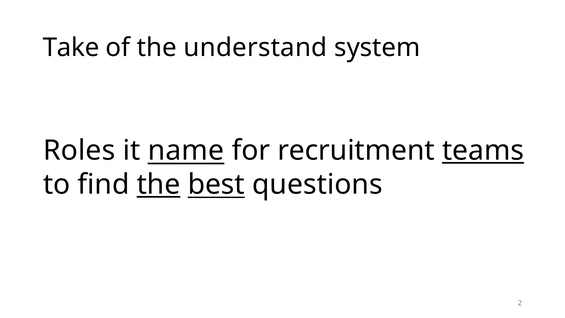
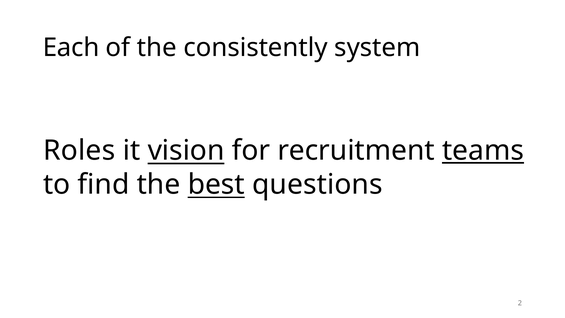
Take: Take -> Each
understand: understand -> consistently
name: name -> vision
the at (159, 184) underline: present -> none
